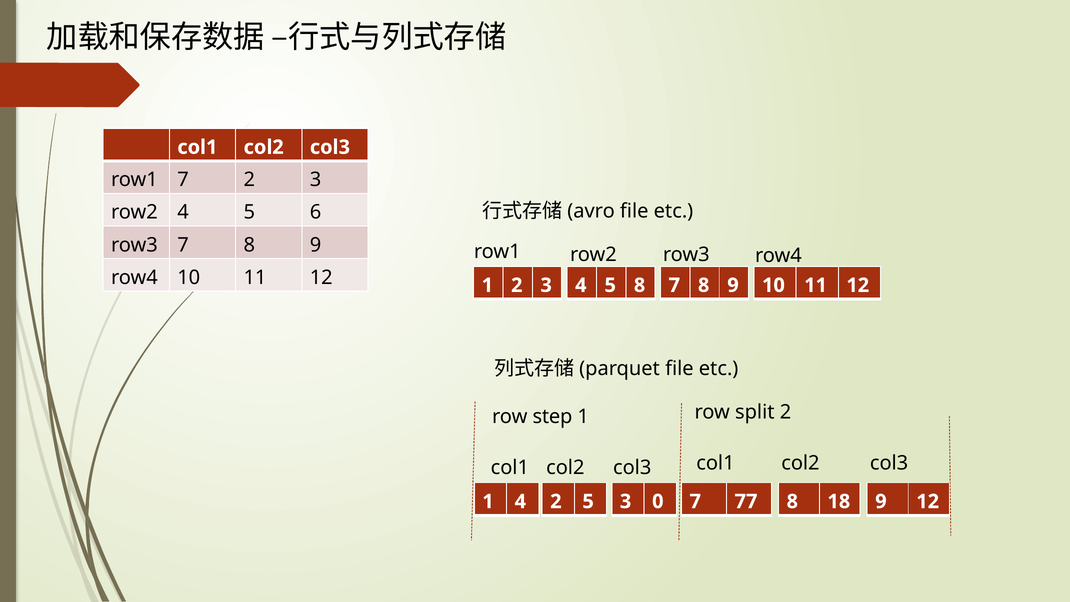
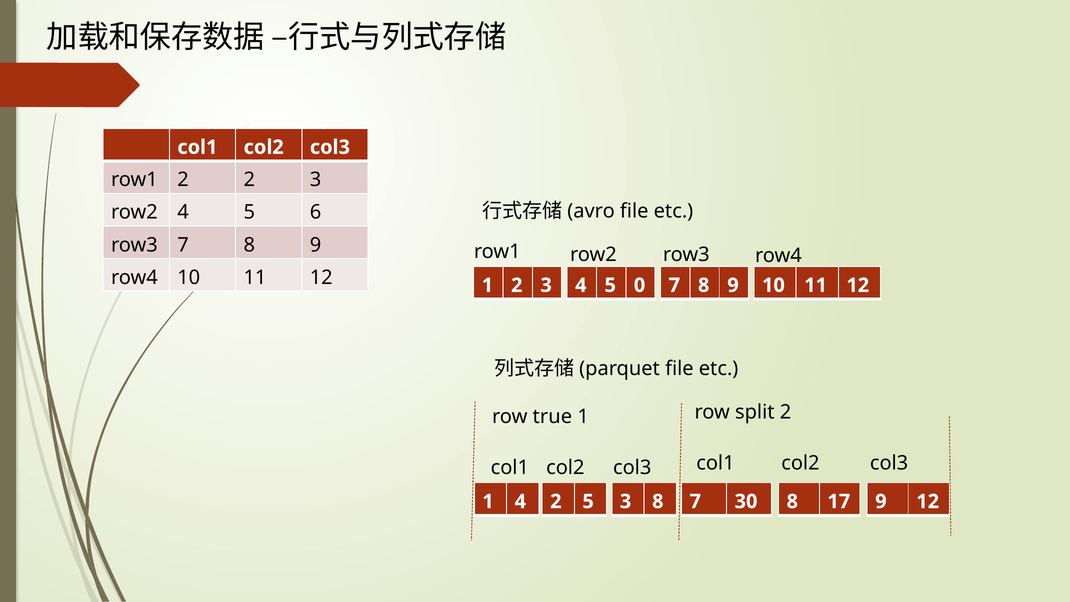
row1 7: 7 -> 2
5 8: 8 -> 0
step: step -> true
3 0: 0 -> 8
77: 77 -> 30
18: 18 -> 17
